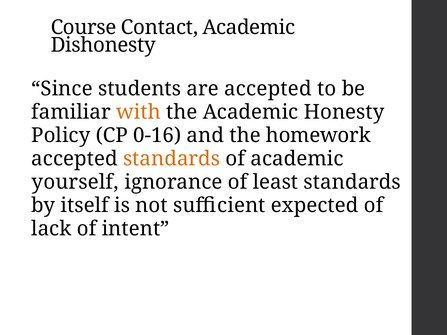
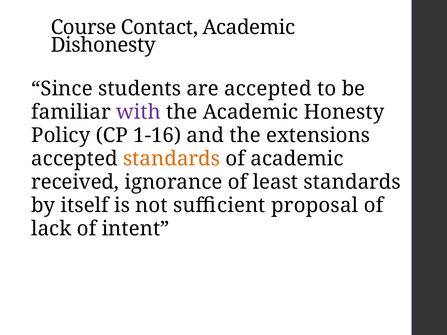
with colour: orange -> purple
0-16: 0-16 -> 1-16
homework: homework -> extensions
yourself: yourself -> received
expected: expected -> proposal
